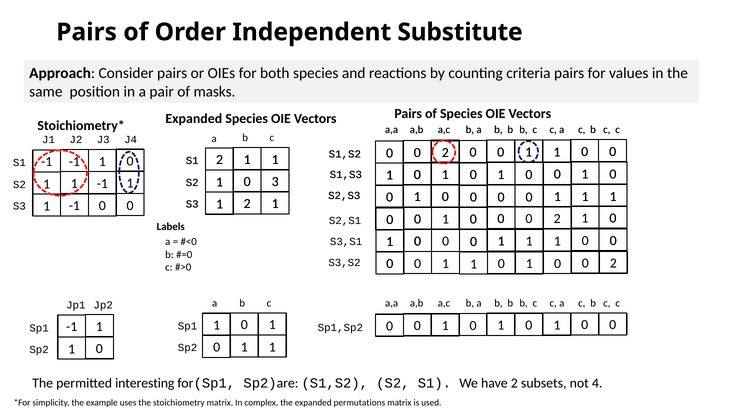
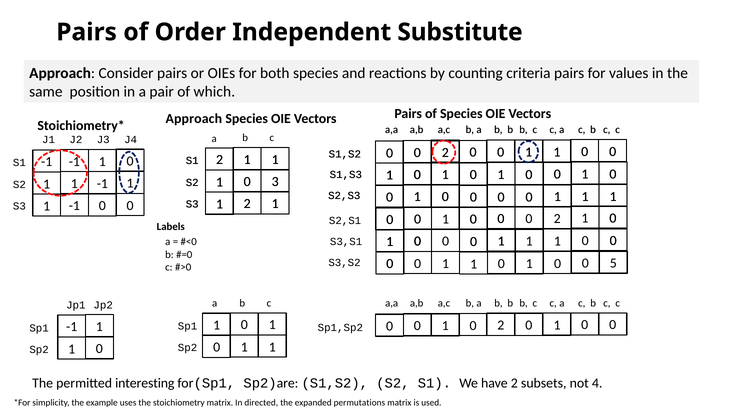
masks: masks -> which
Expanded at (194, 119): Expanded -> Approach
1 0 0 2: 2 -> 5
Sp1,Sp2 0 1: 1 -> 2
complex: complex -> directed
